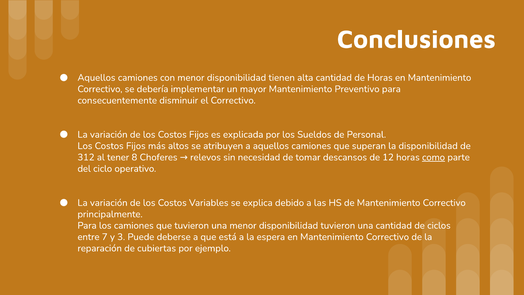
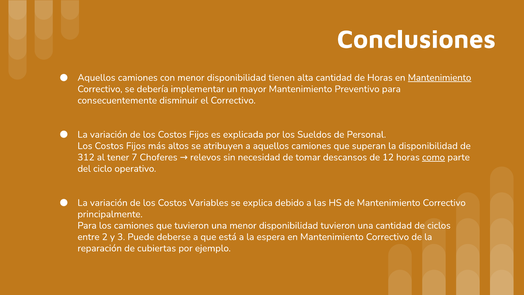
Mantenimiento at (440, 78) underline: none -> present
8: 8 -> 7
7: 7 -> 2
